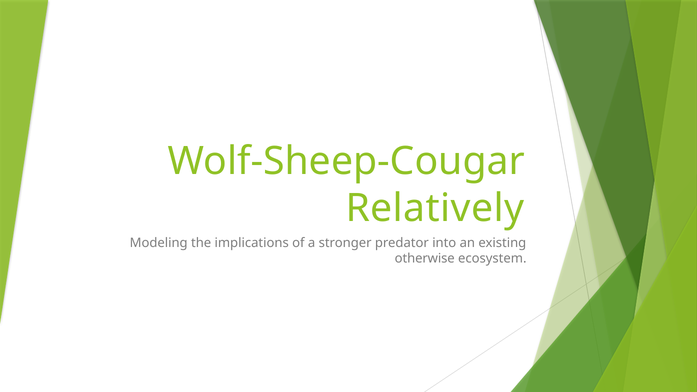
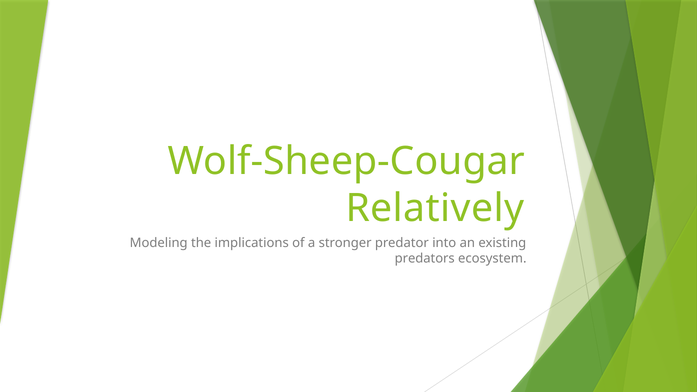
otherwise: otherwise -> predators
